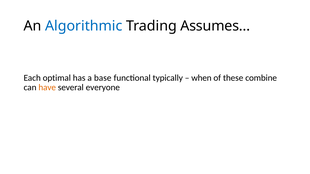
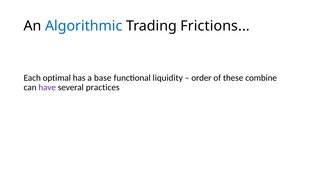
Assumes: Assumes -> Frictions
typically: typically -> liquidity
when: when -> order
have colour: orange -> purple
everyone: everyone -> practices
